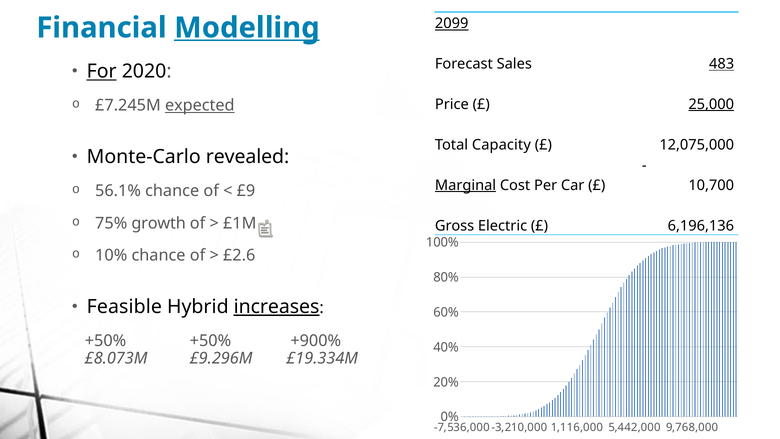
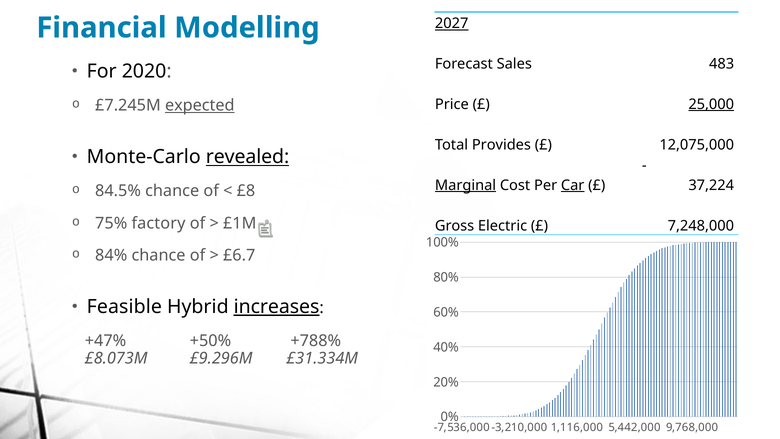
2099: 2099 -> 2027
Modelling underline: present -> none
483 underline: present -> none
For underline: present -> none
Capacity: Capacity -> Provides
revealed underline: none -> present
Car underline: none -> present
10,700: 10,700 -> 37,224
56.1%: 56.1% -> 84.5%
£9: £9 -> £8
growth: growth -> factory
6,196,136: 6,196,136 -> 7,248,000
10%: 10% -> 84%
£2.6: £2.6 -> £6.7
+50% at (105, 341): +50% -> +47%
+900%: +900% -> +788%
£19.334M: £19.334M -> £31.334M
